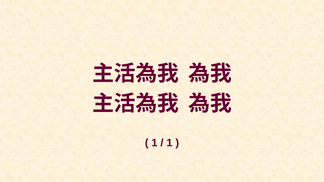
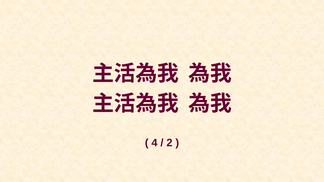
1 at (154, 143): 1 -> 4
1 at (169, 143): 1 -> 2
